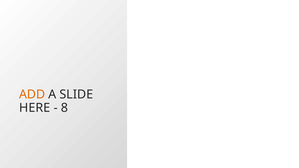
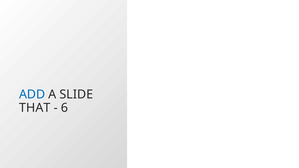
ADD colour: orange -> blue
HERE: HERE -> THAT
8: 8 -> 6
